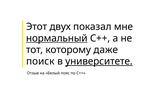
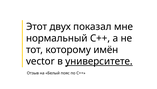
нормальный underline: present -> none
даже: даже -> имён
поиск: поиск -> vector
